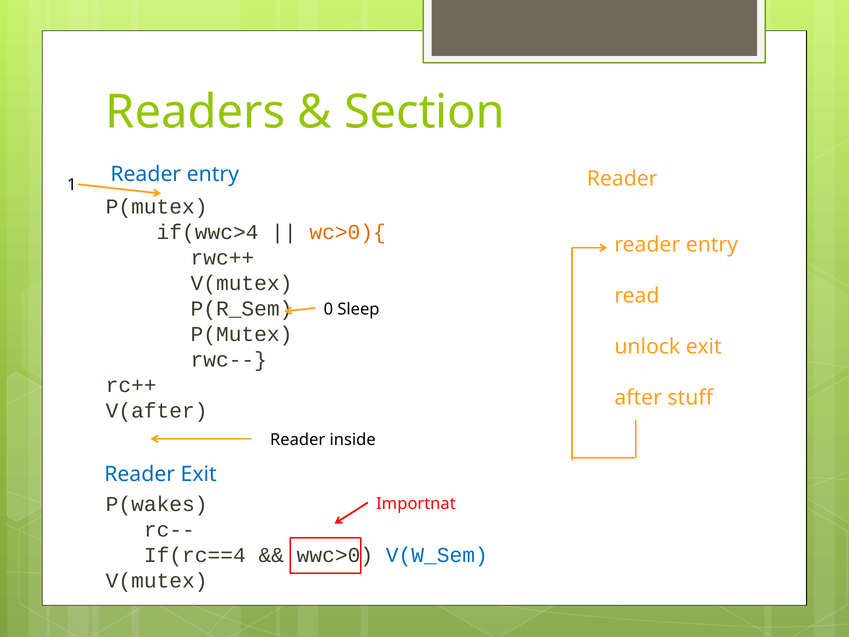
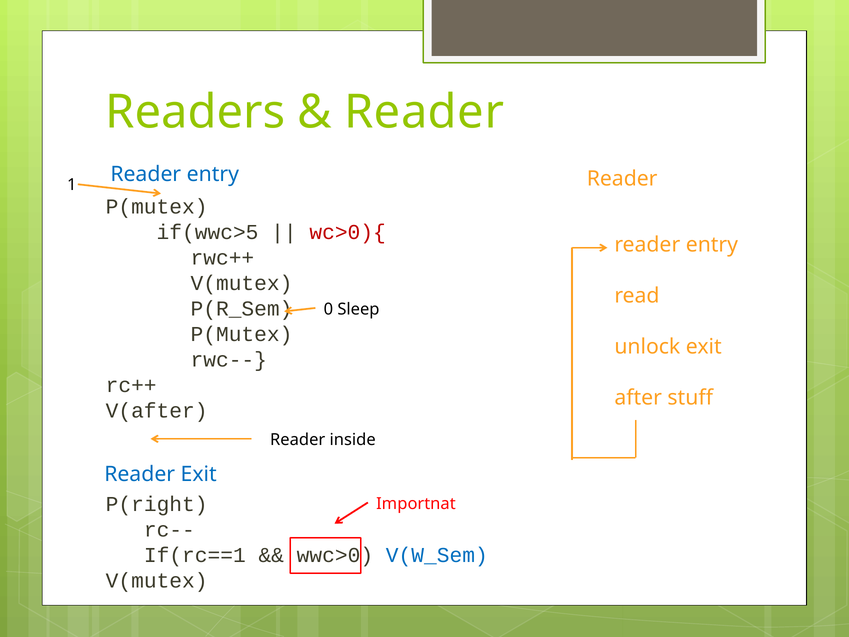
Section at (424, 112): Section -> Reader
if(wwc>4: if(wwc>4 -> if(wwc>5
wc>0){ colour: orange -> red
P(wakes: P(wakes -> P(right
If(rc==4: If(rc==4 -> If(rc==1
